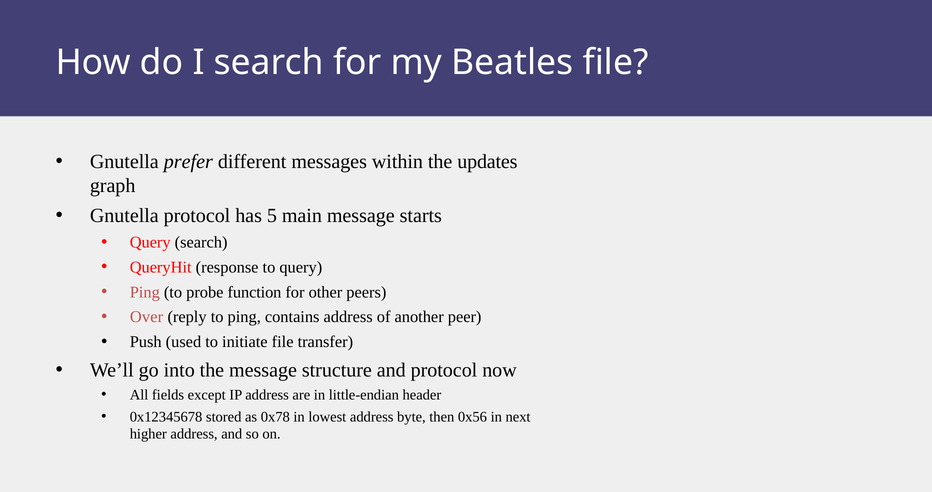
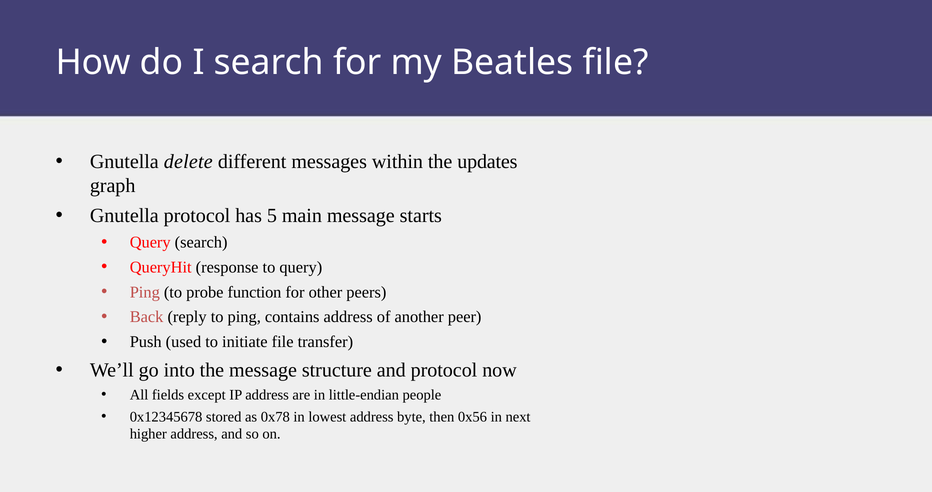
prefer: prefer -> delete
Over: Over -> Back
header: header -> people
